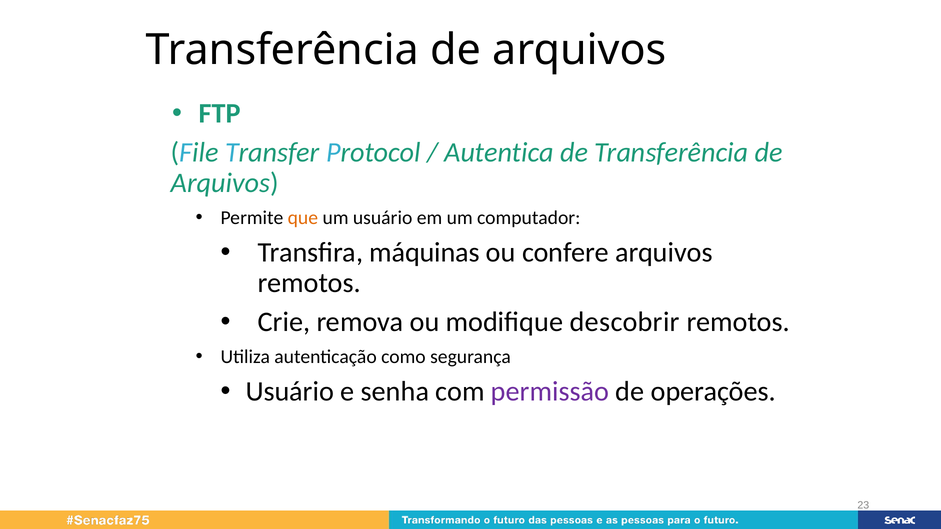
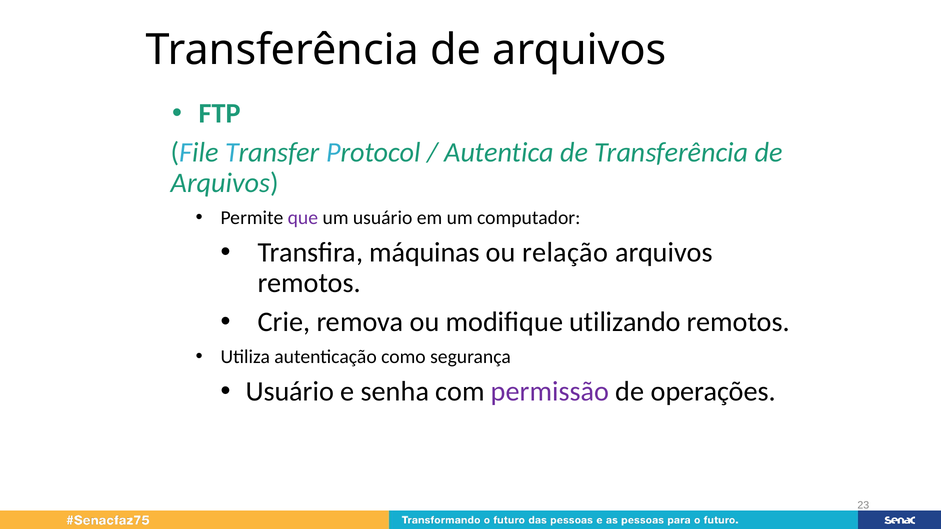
que colour: orange -> purple
confere: confere -> relação
descobrir: descobrir -> utilizando
